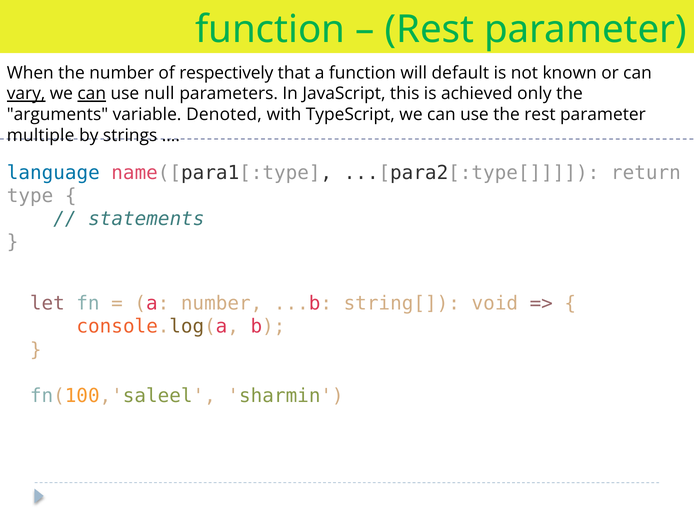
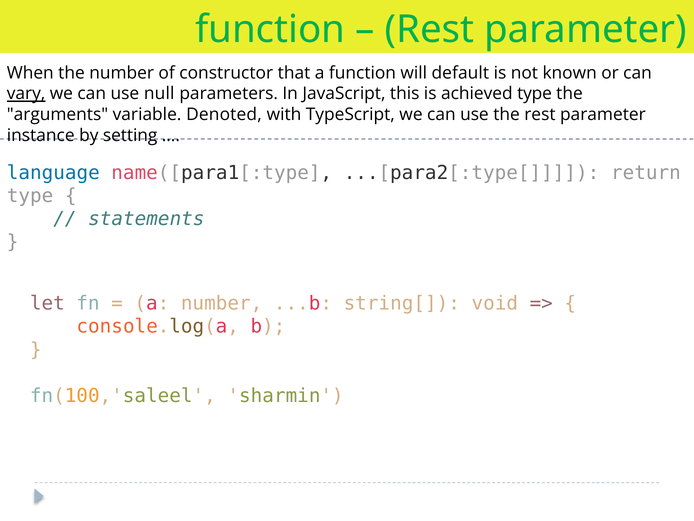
respectively: respectively -> constructor
can at (92, 94) underline: present -> none
achieved only: only -> type
multiple: multiple -> instance
strings: strings -> setting
